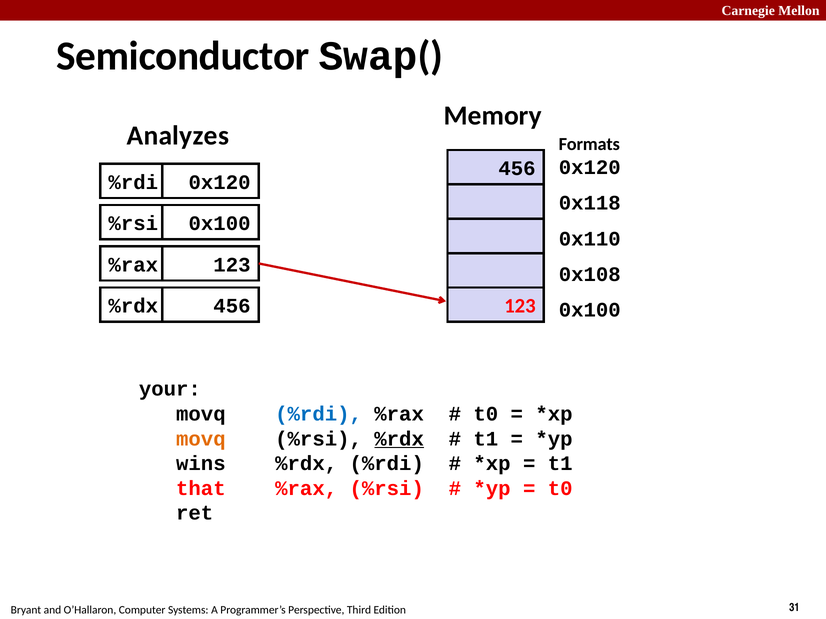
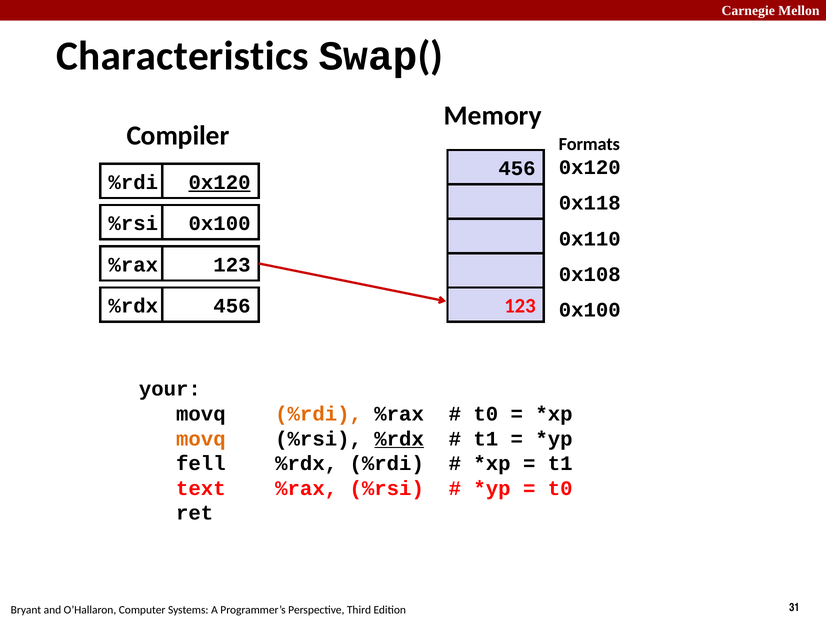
Semiconductor: Semiconductor -> Characteristics
Analyzes: Analyzes -> Compiler
0x120 at (220, 182) underline: none -> present
%rdi at (319, 414) colour: blue -> orange
wins: wins -> fell
that: that -> text
